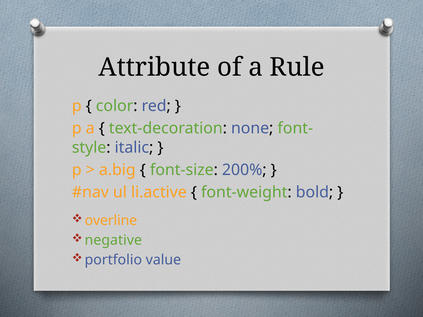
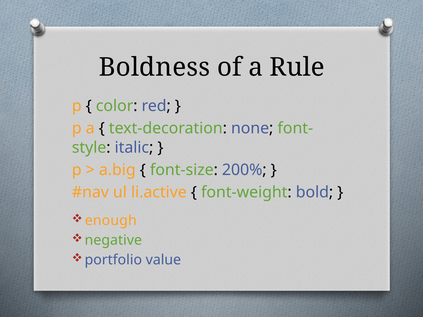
Attribute: Attribute -> Boldness
overline: overline -> enough
